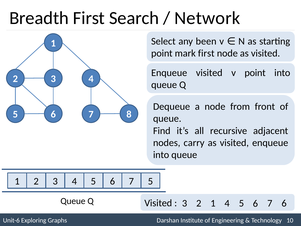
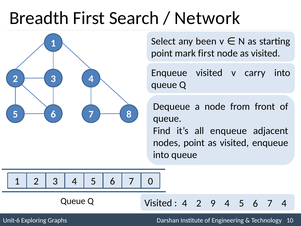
v point: point -> carry
all recursive: recursive -> enqueue
nodes carry: carry -> point
4 5: 5 -> 0
3 at (185, 203): 3 -> 4
1 at (213, 203): 1 -> 9
7 6: 6 -> 4
